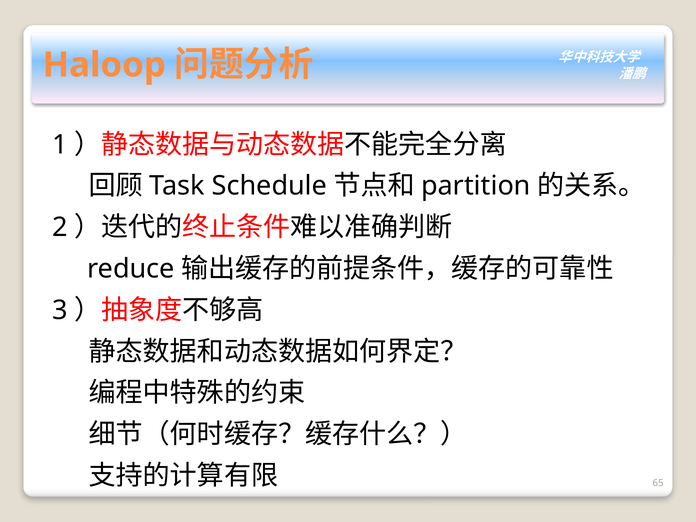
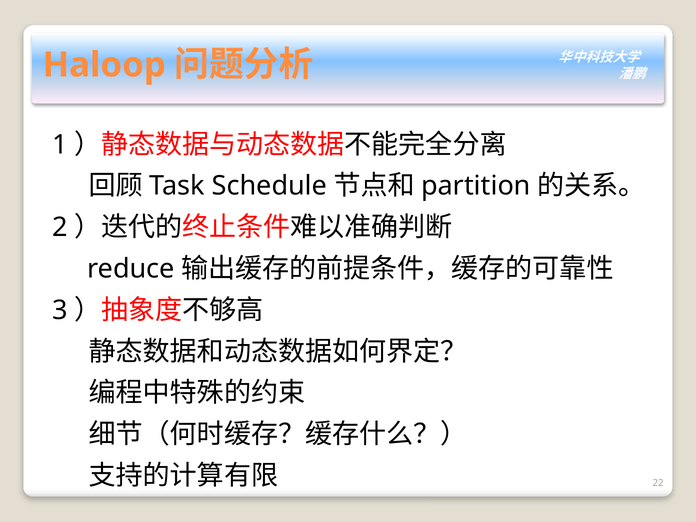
65: 65 -> 22
